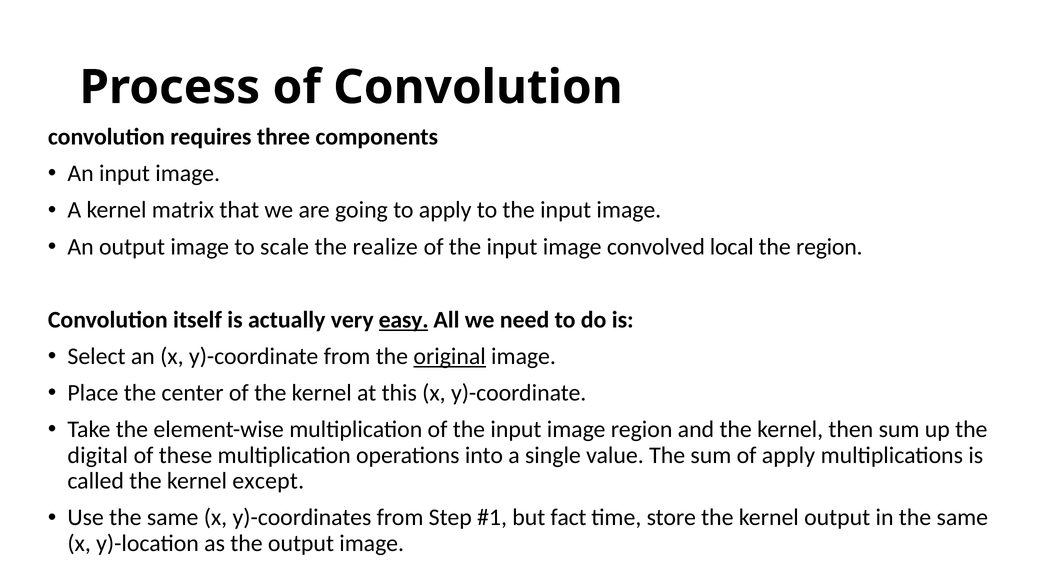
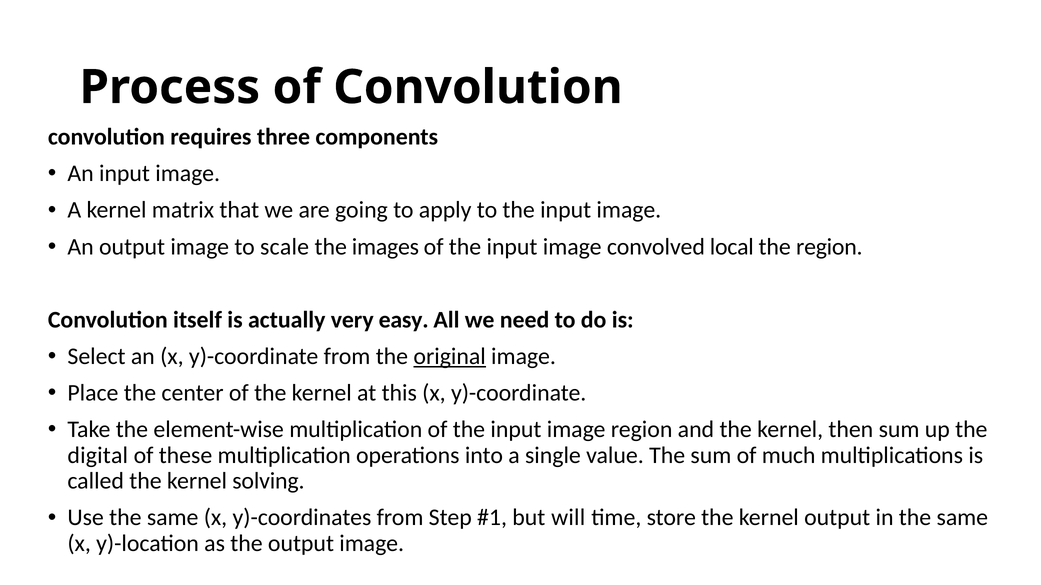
realize: realize -> images
easy underline: present -> none
of apply: apply -> much
except: except -> solving
fact: fact -> will
